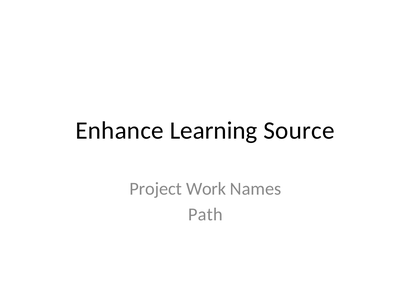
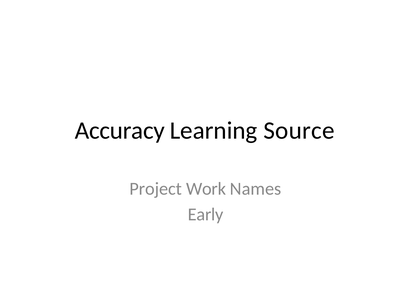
Enhance: Enhance -> Accuracy
Path: Path -> Early
